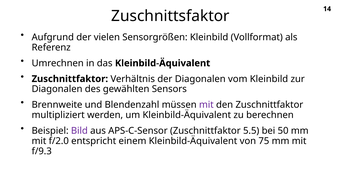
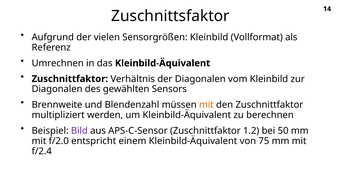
mit at (206, 105) colour: purple -> orange
5.5: 5.5 -> 1.2
f/9.3: f/9.3 -> f/2.4
